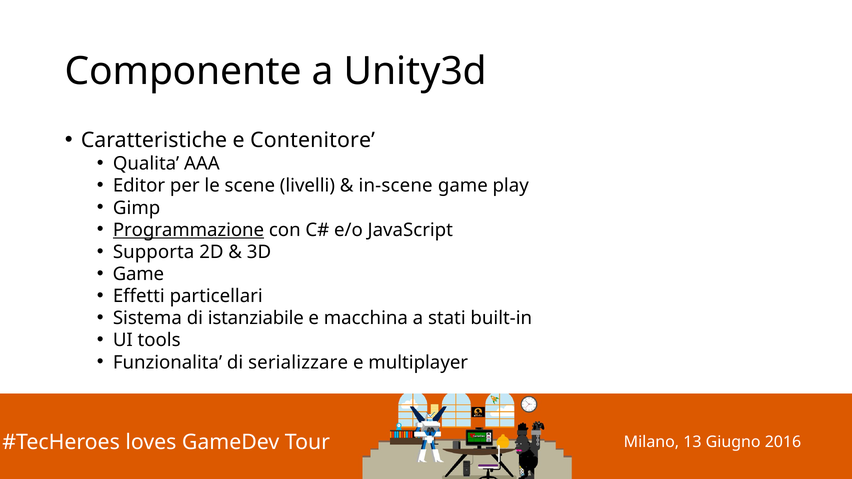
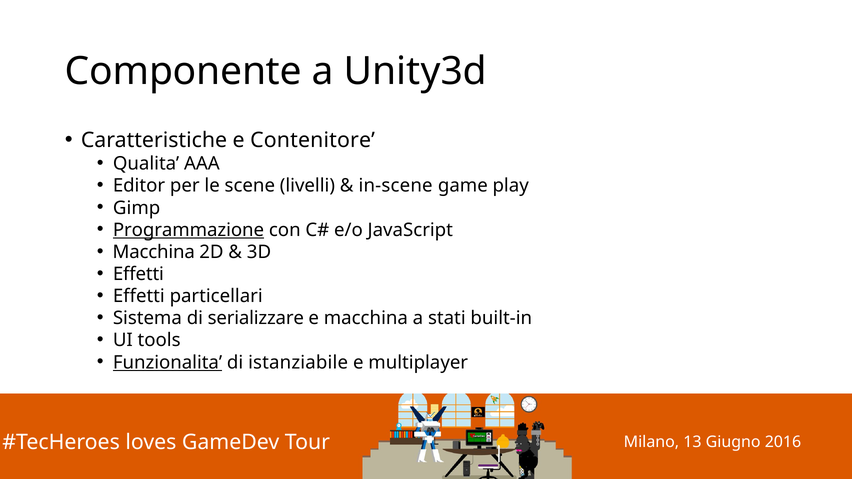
Supporta at (154, 252): Supporta -> Macchina
Game at (138, 274): Game -> Effetti
istanziabile: istanziabile -> serializzare
Funzionalita underline: none -> present
serializzare: serializzare -> istanziabile
